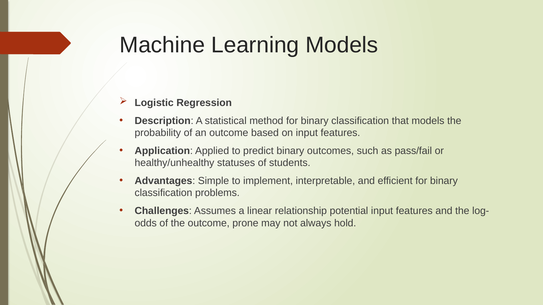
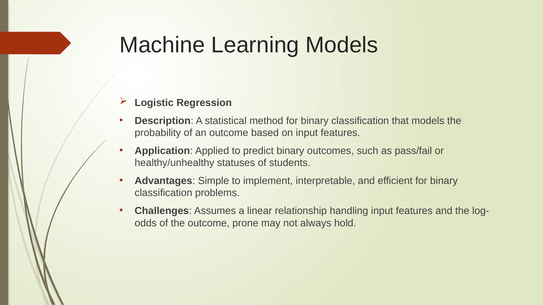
potential: potential -> handling
